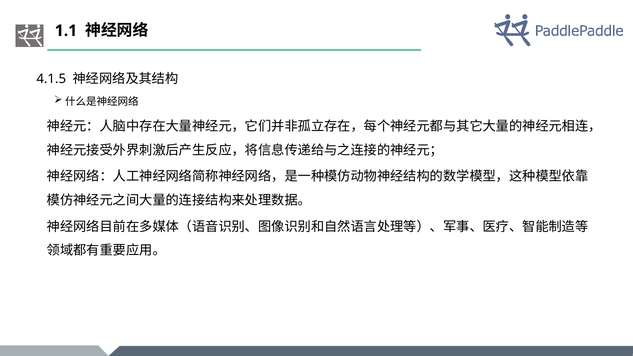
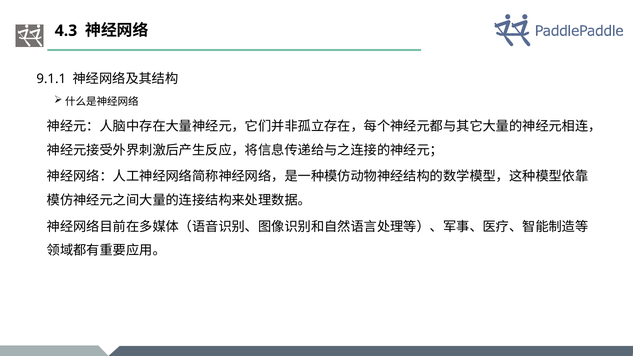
1.1: 1.1 -> 4.3
4.1.5: 4.1.5 -> 9.1.1
